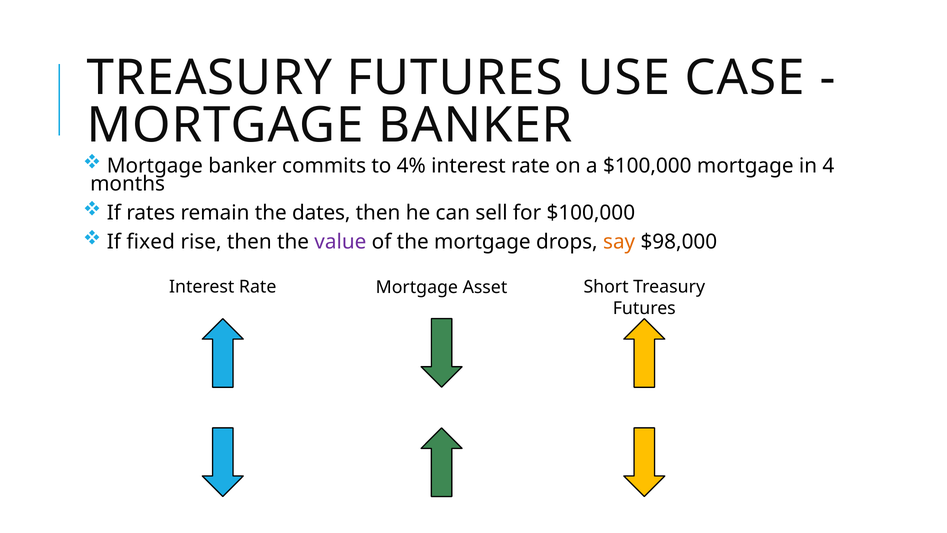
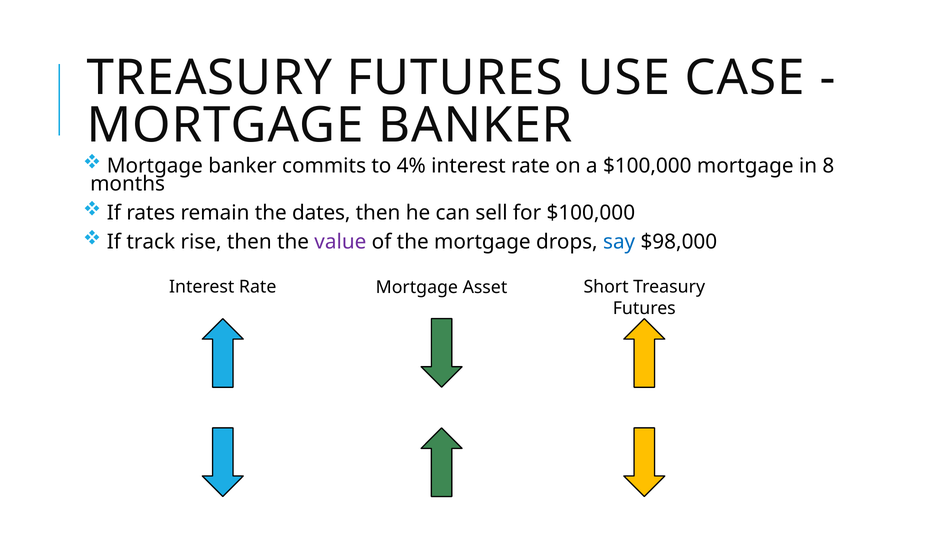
4: 4 -> 8
fixed: fixed -> track
say colour: orange -> blue
